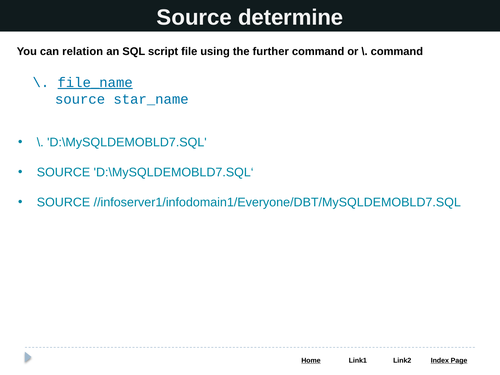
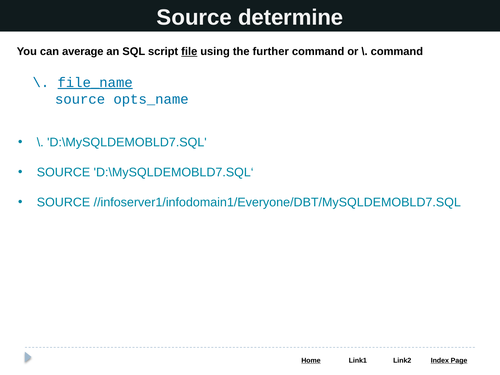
relation: relation -> average
file underline: none -> present
star_name: star_name -> opts_name
